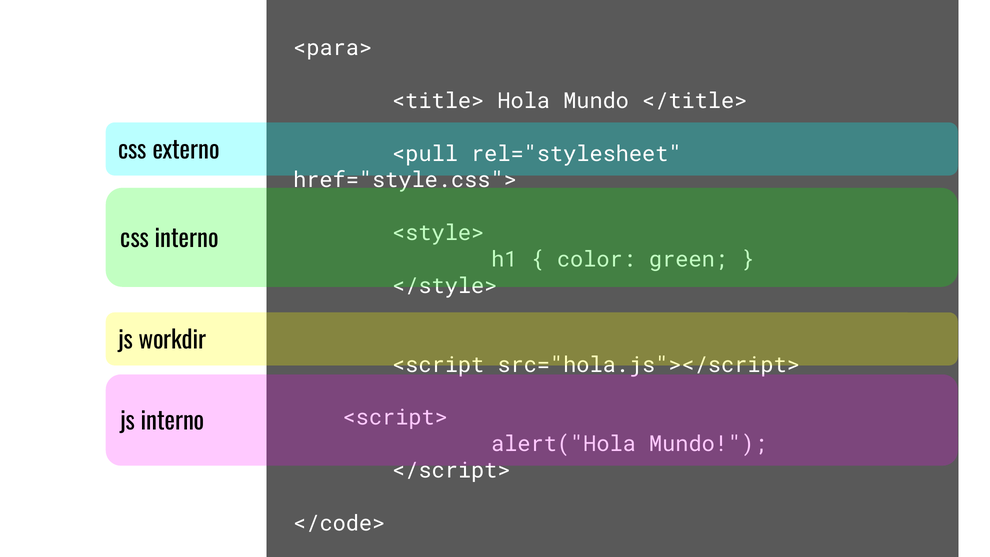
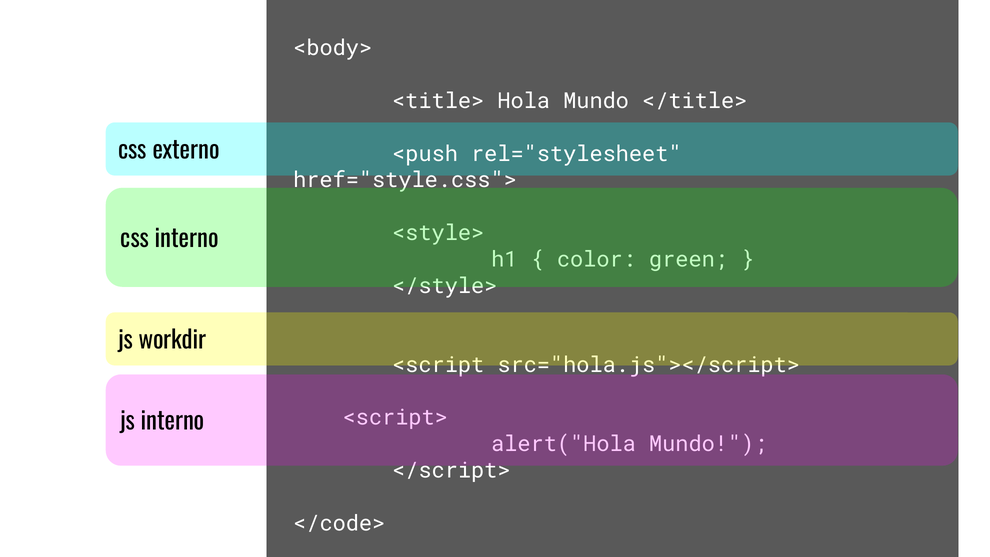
<para>: <para> -> <body>
<pull: <pull -> <push
